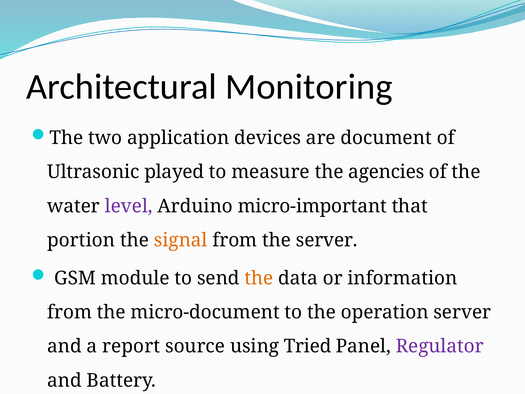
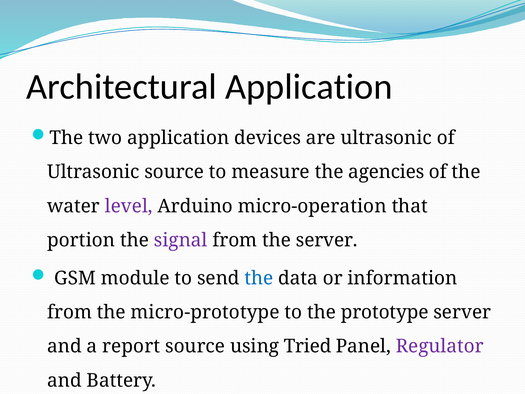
Architectural Monitoring: Monitoring -> Application
are document: document -> ultrasonic
Ultrasonic played: played -> source
micro-important: micro-important -> micro-operation
signal colour: orange -> purple
the at (259, 278) colour: orange -> blue
micro-document: micro-document -> micro-prototype
operation: operation -> prototype
